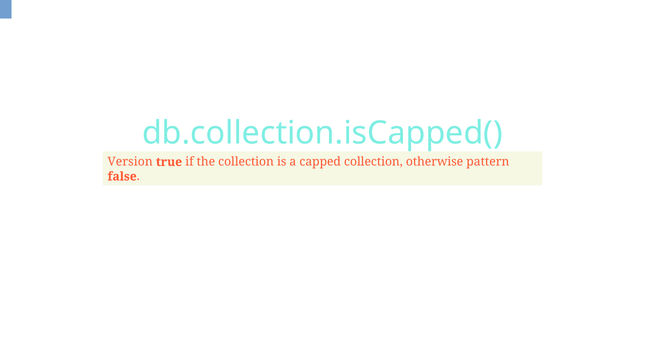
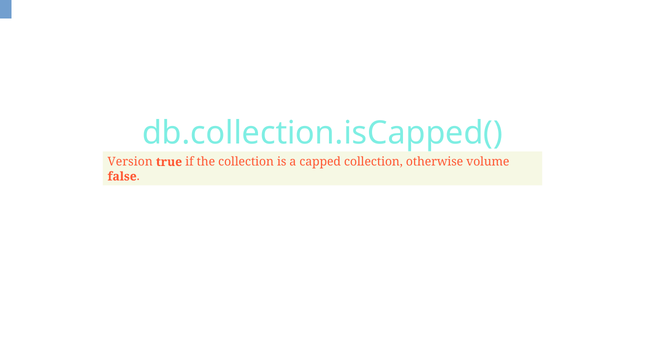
pattern: pattern -> volume
